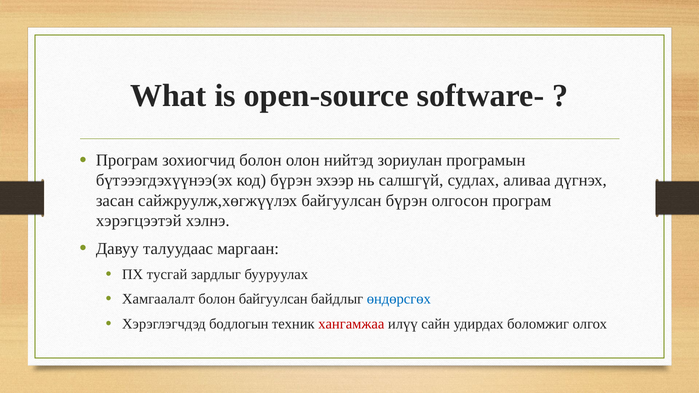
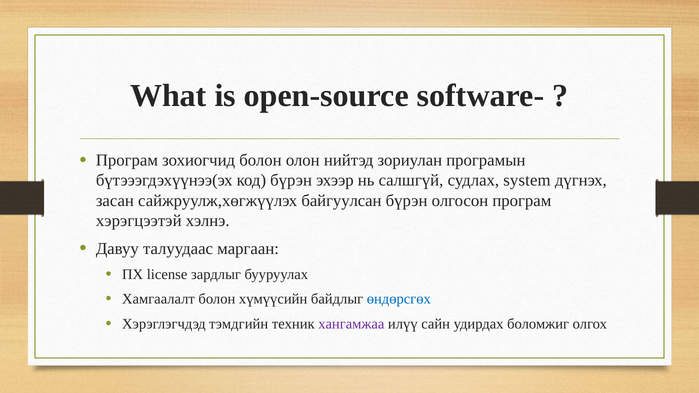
аливаа: аливаа -> system
тусгай: тусгай -> license
болон байгуулсан: байгуулсан -> хүмүүсийн
бодлогын: бодлогын -> тэмдгийн
хангамжаа colour: red -> purple
